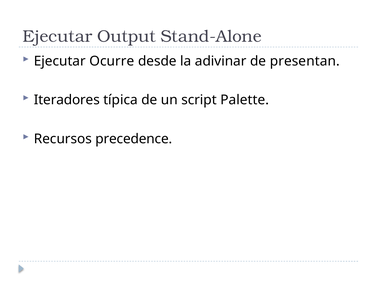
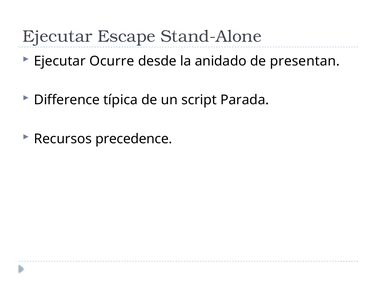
Output: Output -> Escape
adivinar: adivinar -> anidado
Iteradores: Iteradores -> Difference
Palette: Palette -> Parada
